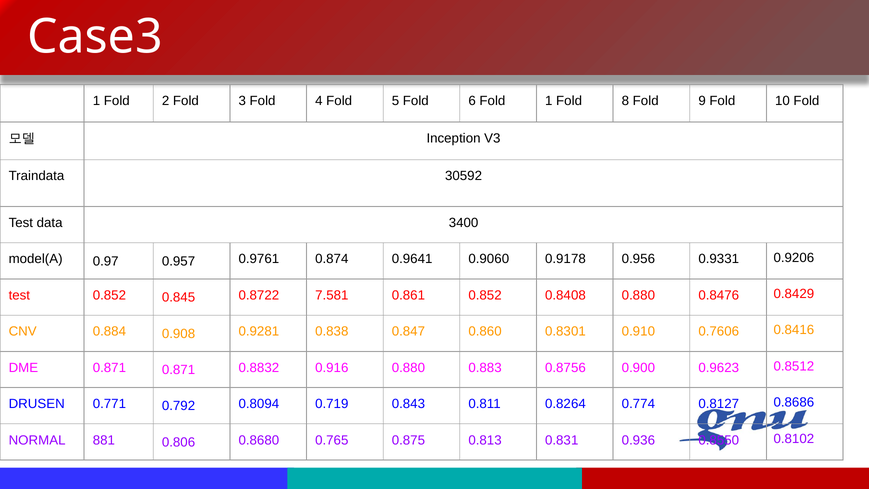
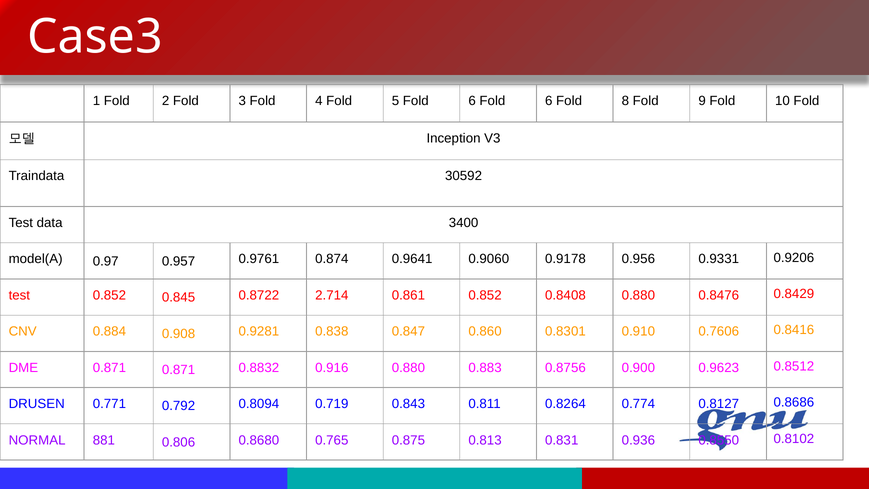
6 Fold 1: 1 -> 6
7.581: 7.581 -> 2.714
